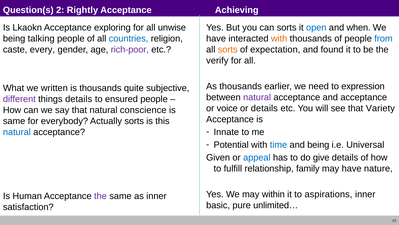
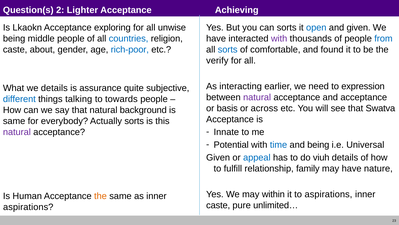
Rightly: Rightly -> Lighter
and when: when -> given
talking: talking -> middle
with at (279, 39) colour: orange -> purple
every: every -> about
rich-poor colour: purple -> blue
sorts at (228, 49) colour: orange -> blue
expectation: expectation -> comfortable
As thousands: thousands -> interacting
we written: written -> details
is thousands: thousands -> assurance
different colour: purple -> blue
things details: details -> talking
ensured: ensured -> towards
voice: voice -> basis
or details: details -> across
Variety: Variety -> Swatva
conscience: conscience -> background
natural at (17, 132) colour: blue -> purple
give: give -> viuh
the at (100, 196) colour: purple -> orange
basic at (218, 205): basic -> caste
satisfaction at (28, 207): satisfaction -> aspirations
